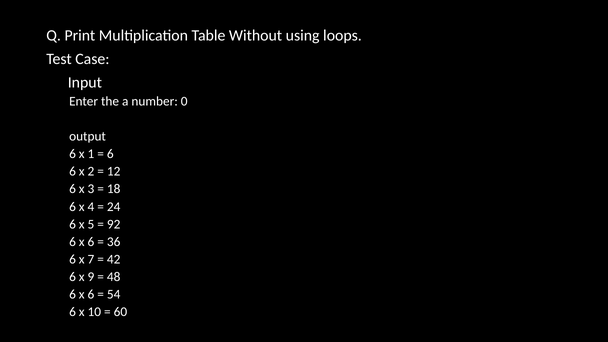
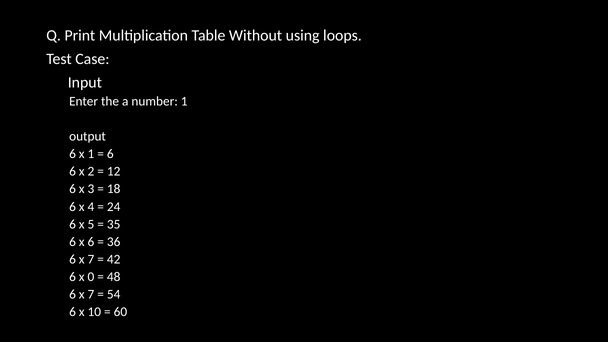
number 0: 0 -> 1
92: 92 -> 35
9: 9 -> 0
6 at (91, 294): 6 -> 7
